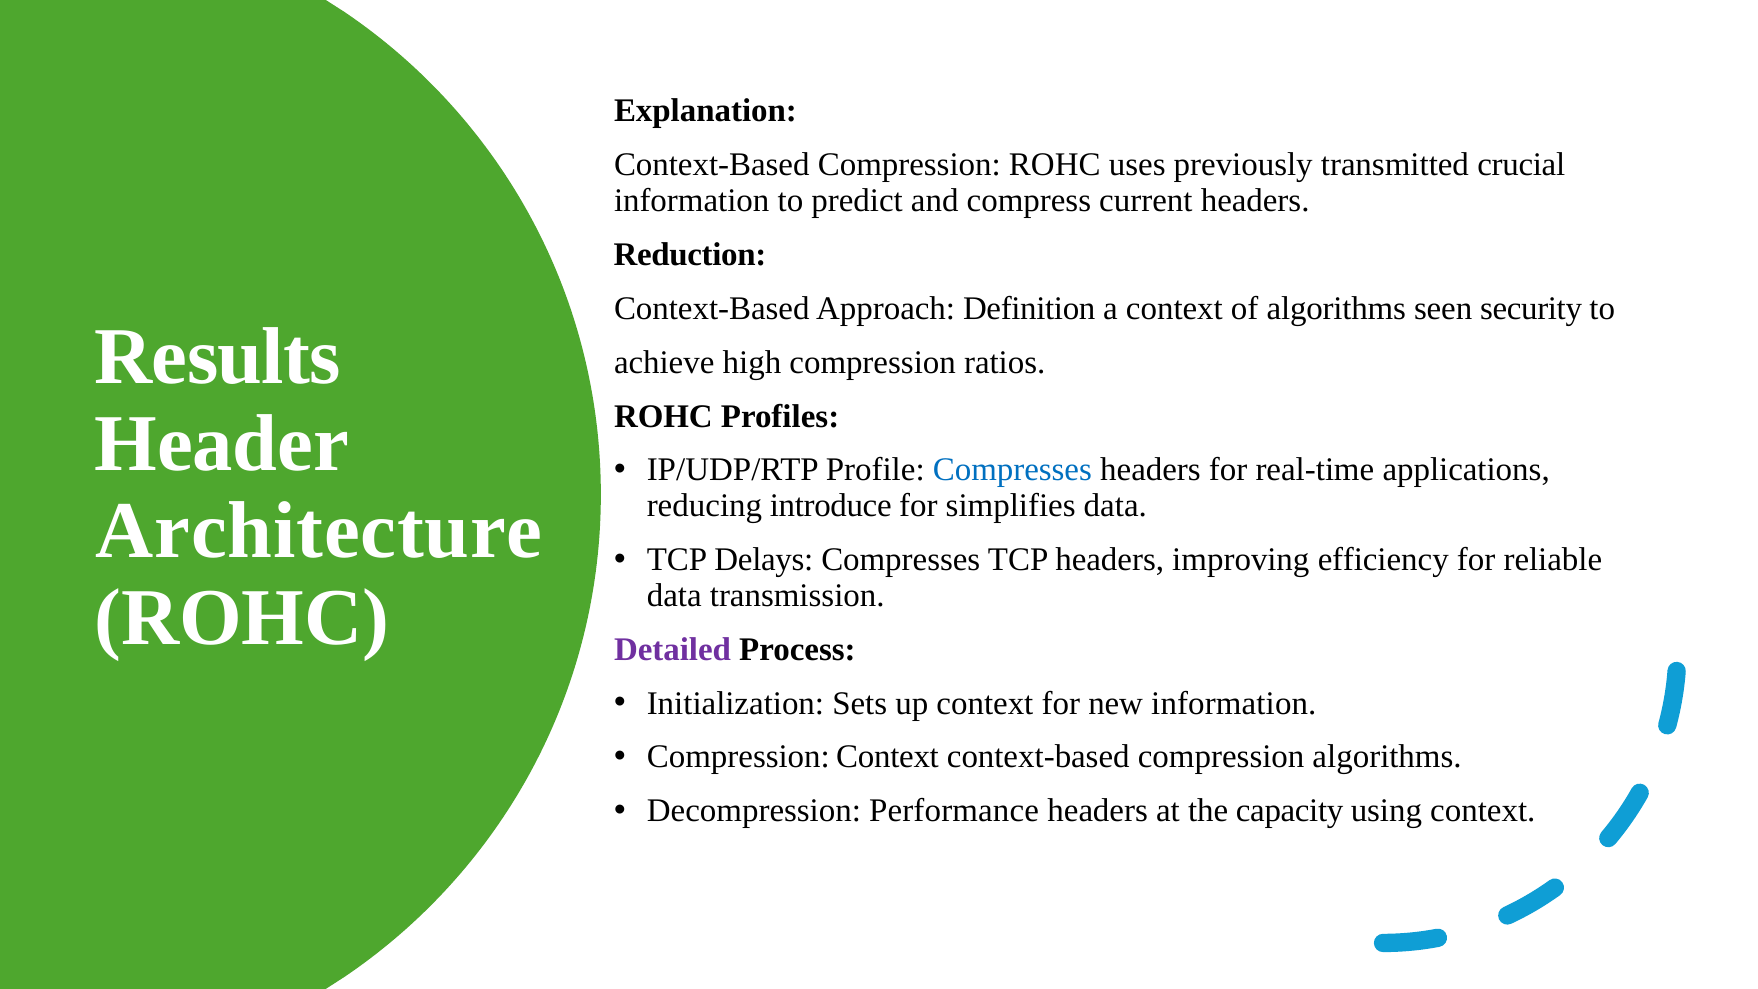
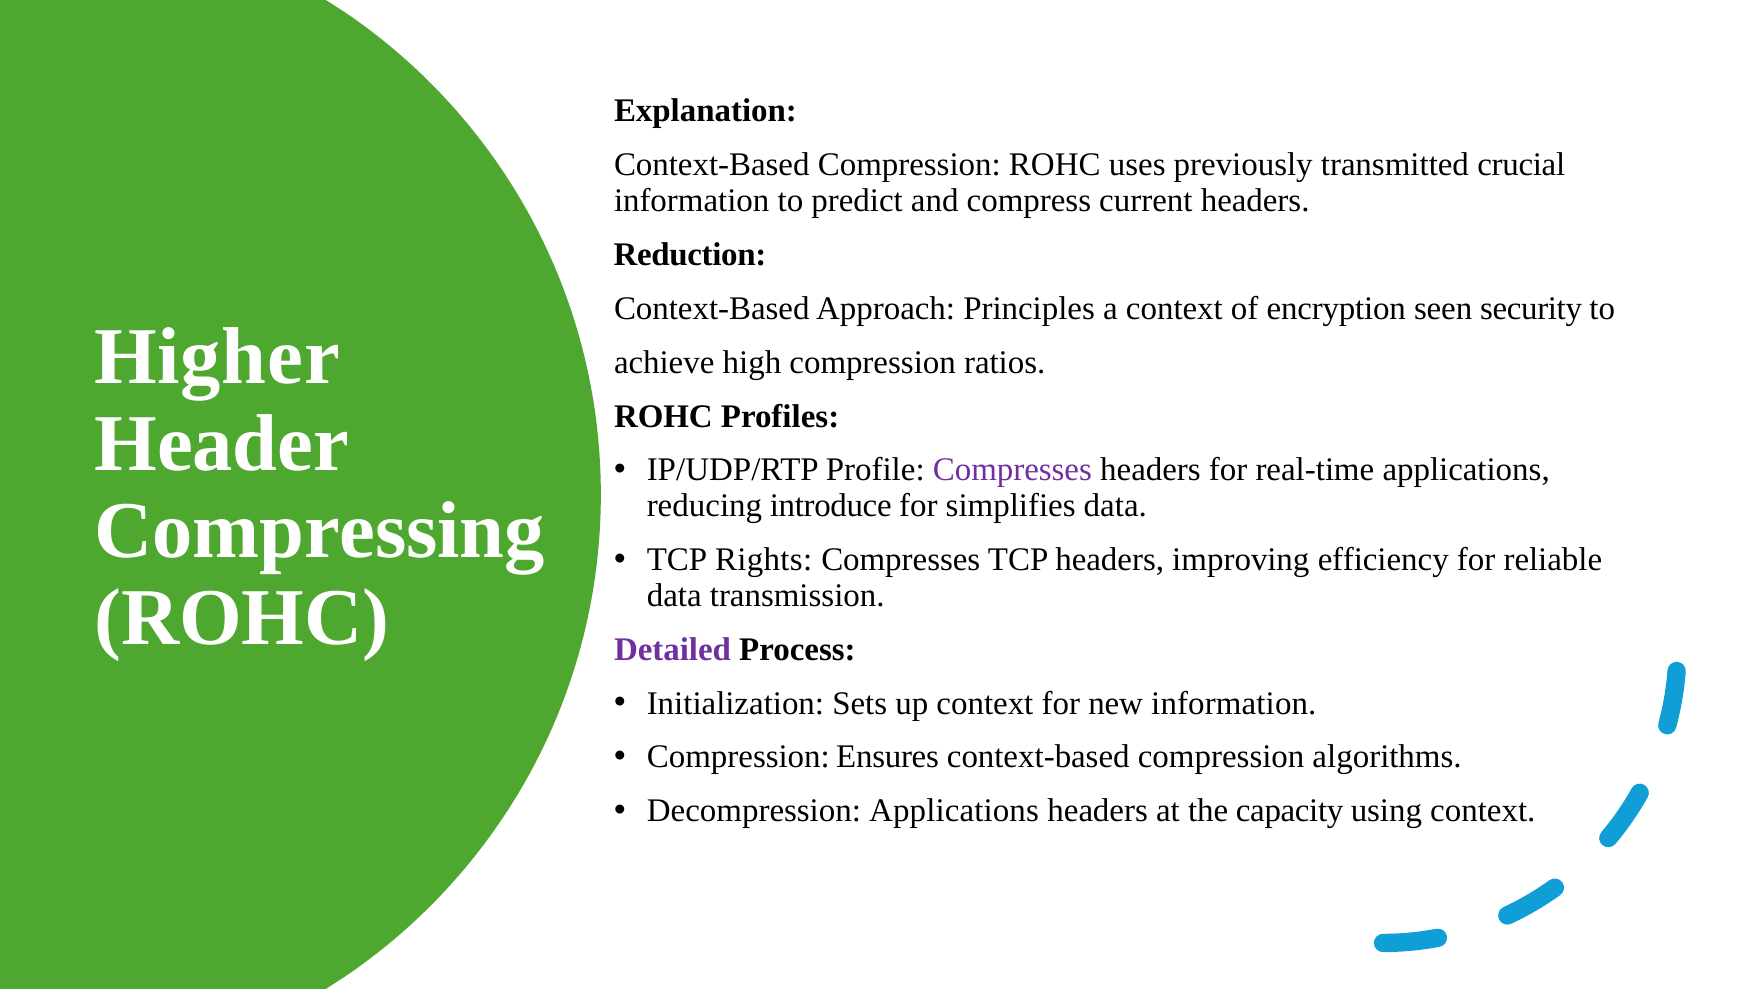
Definition: Definition -> Principles
of algorithms: algorithms -> encryption
Results: Results -> Higher
Compresses at (1012, 470) colour: blue -> purple
Architecture: Architecture -> Compressing
TCP Delays: Delays -> Rights
Compression Context: Context -> Ensures
Decompression Performance: Performance -> Applications
